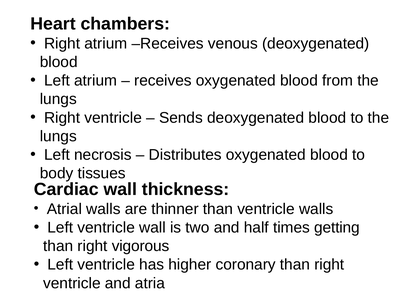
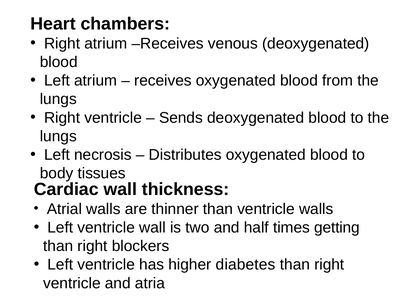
vigorous: vigorous -> blockers
coronary: coronary -> diabetes
